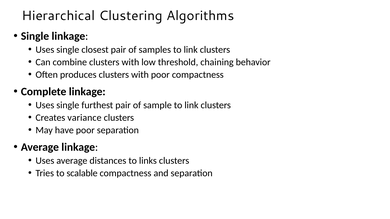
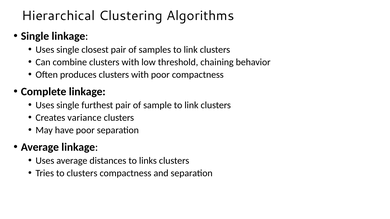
to scalable: scalable -> clusters
